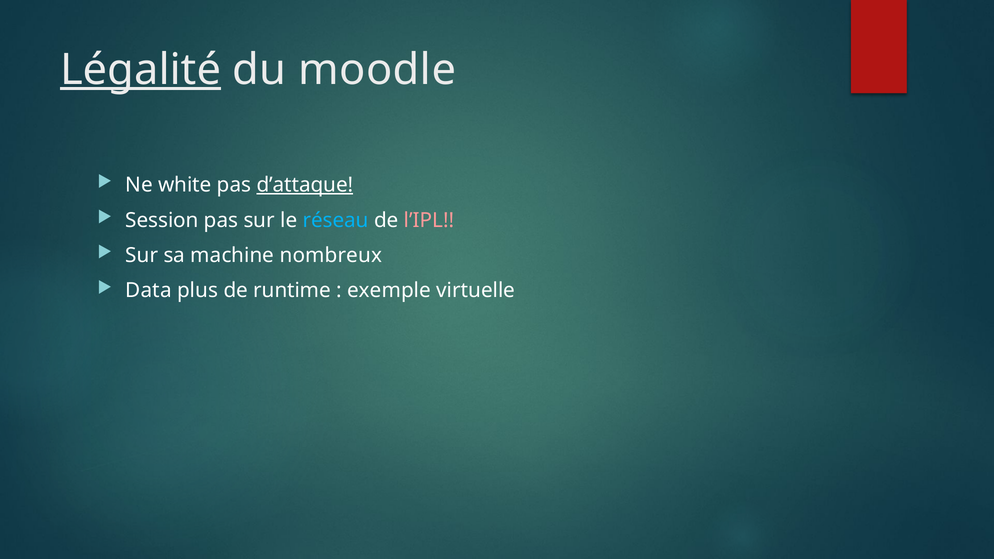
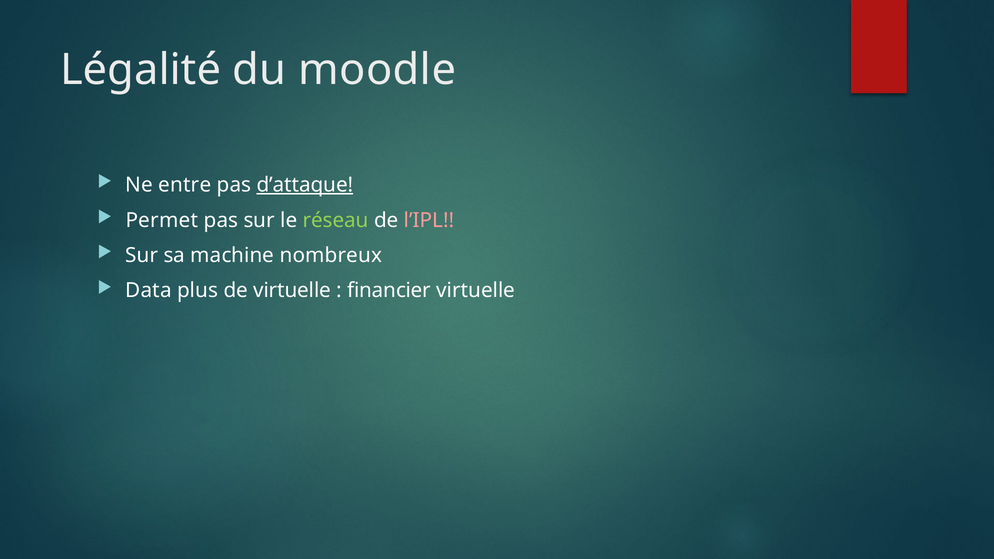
Légalité underline: present -> none
white: white -> entre
Session: Session -> Permet
réseau colour: light blue -> light green
de runtime: runtime -> virtuelle
exemple: exemple -> financier
